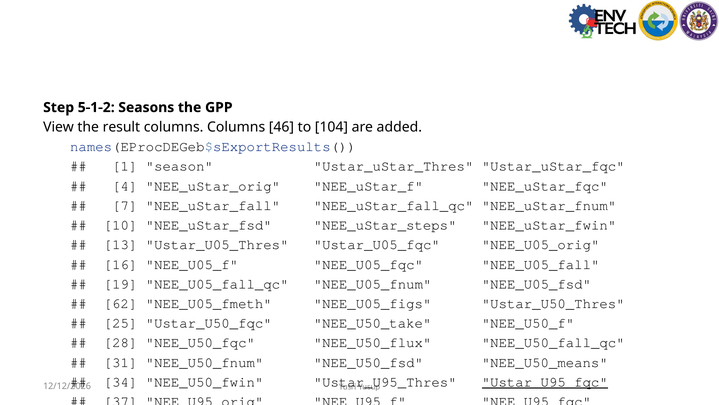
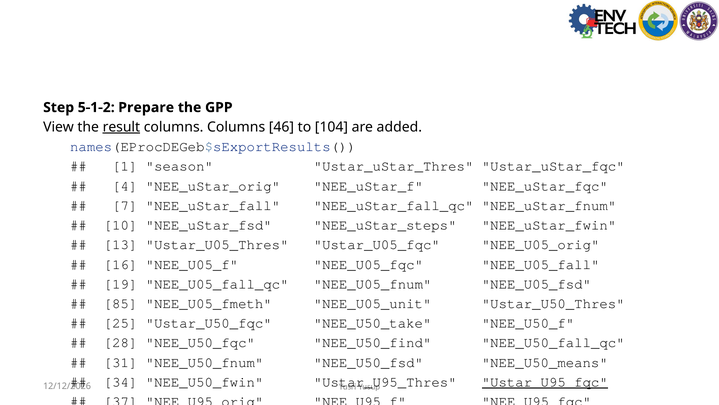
Seasons: Seasons -> Prepare
result underline: none -> present
62 at (120, 303): 62 -> 85
NEE_U05_figs: NEE_U05_figs -> NEE_U05_unit
NEE_U50_flux: NEE_U50_flux -> NEE_U50_find
